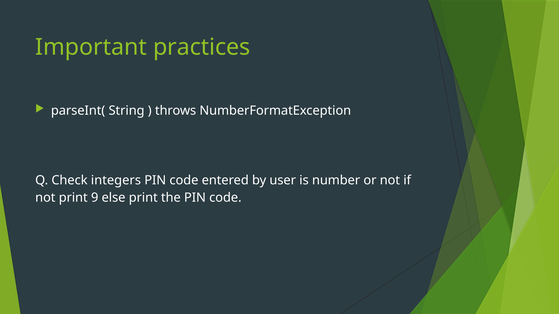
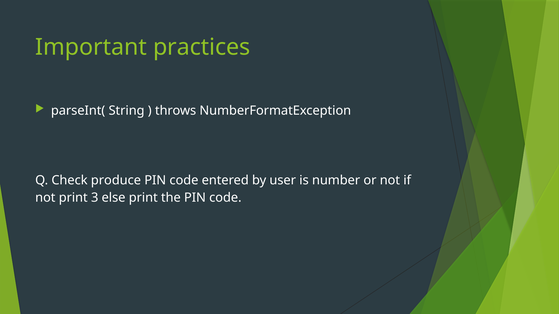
integers: integers -> produce
9: 9 -> 3
